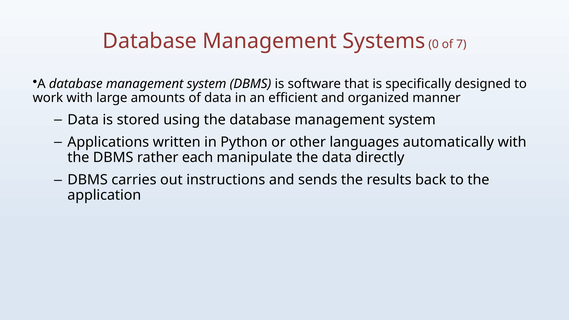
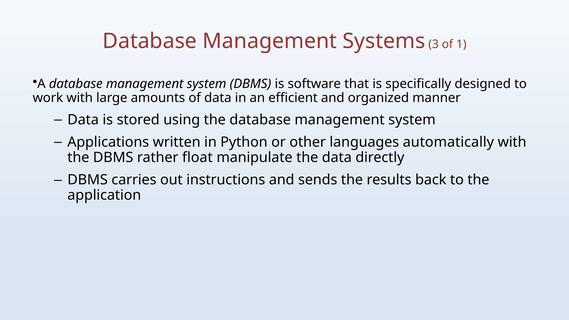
0: 0 -> 3
7: 7 -> 1
each: each -> float
